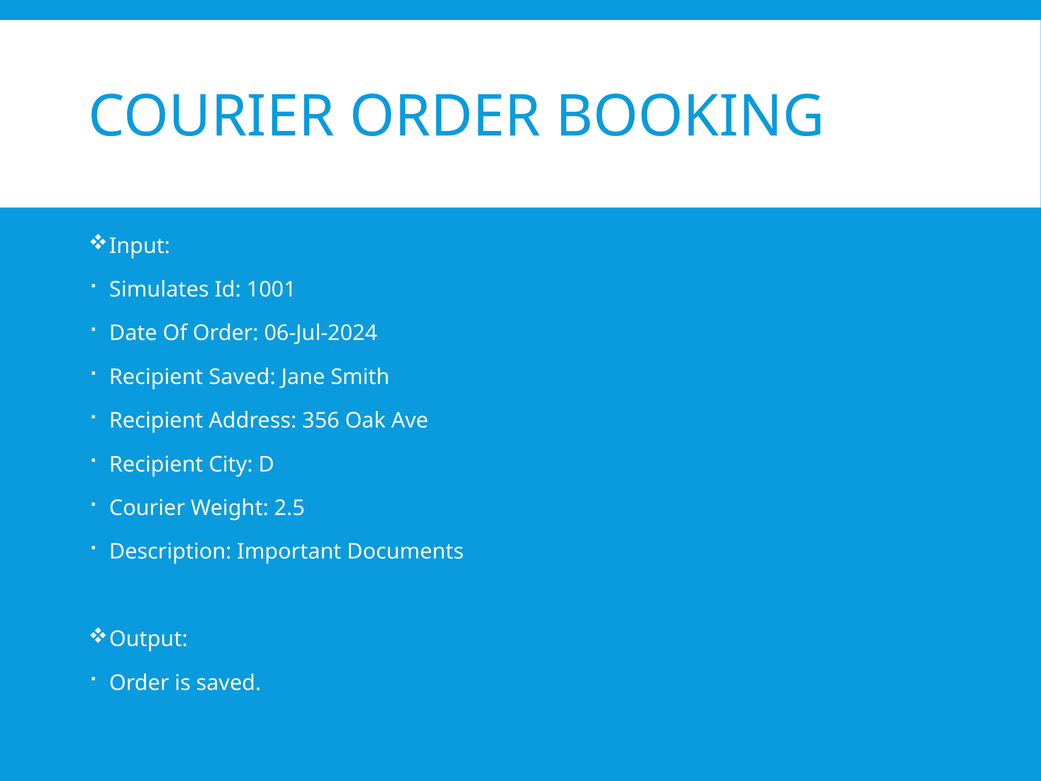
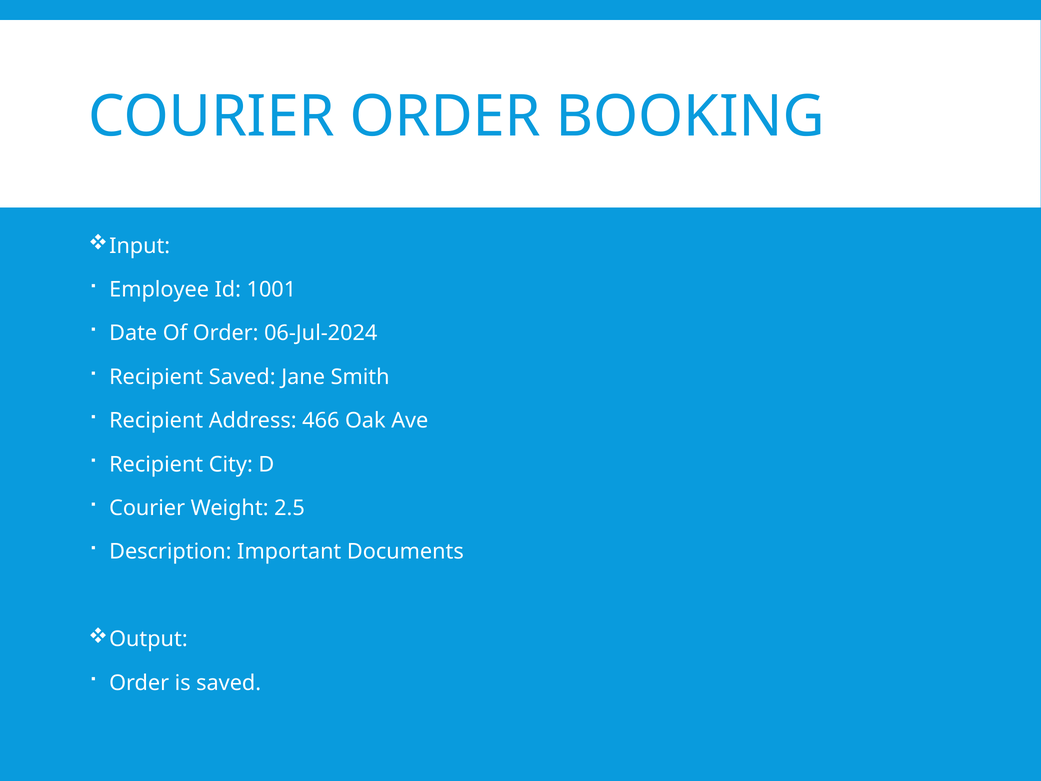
Simulates: Simulates -> Employee
356: 356 -> 466
